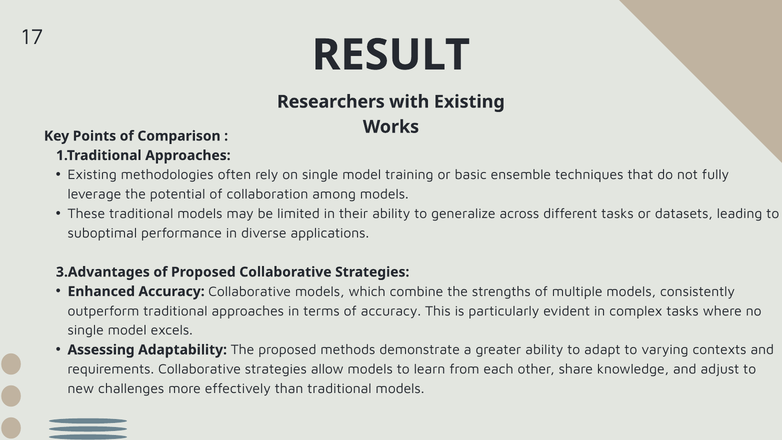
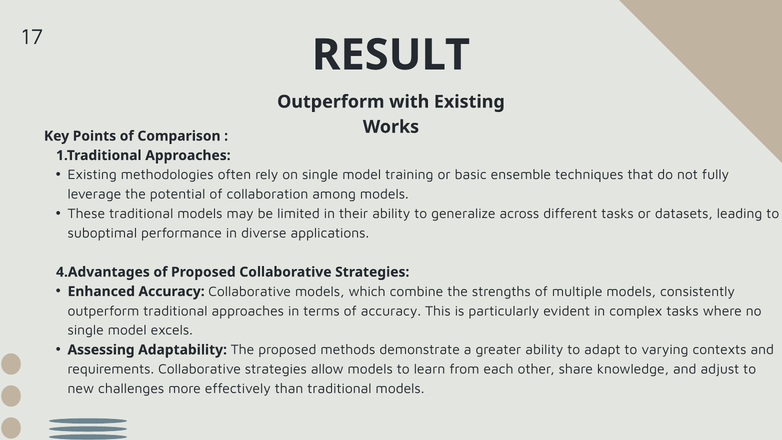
Researchers at (331, 102): Researchers -> Outperform
3.Advantages: 3.Advantages -> 4.Advantages
